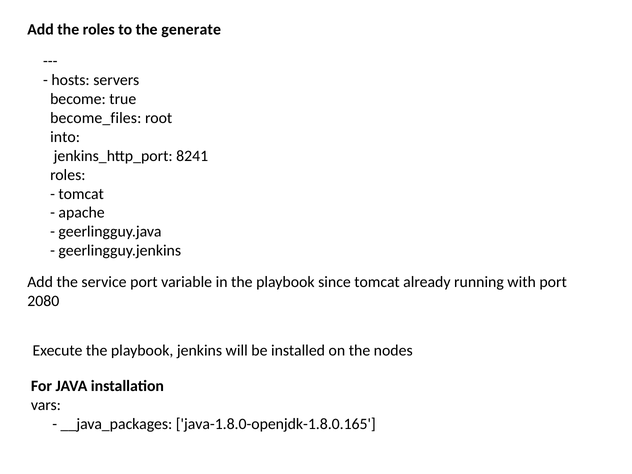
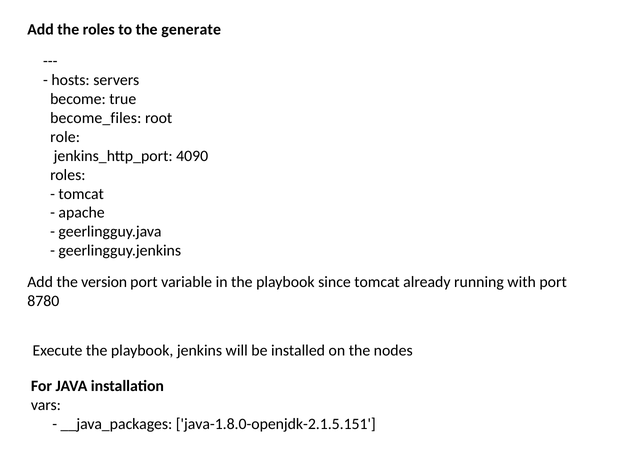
into: into -> role
8241: 8241 -> 4090
service: service -> version
2080: 2080 -> 8780
java-1.8.0-openjdk-1.8.0.165: java-1.8.0-openjdk-1.8.0.165 -> java-1.8.0-openjdk-2.1.5.151
